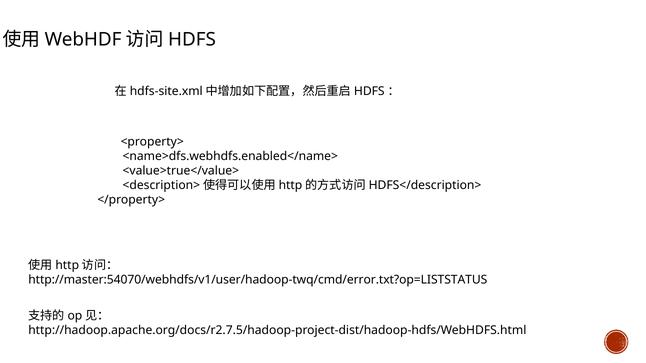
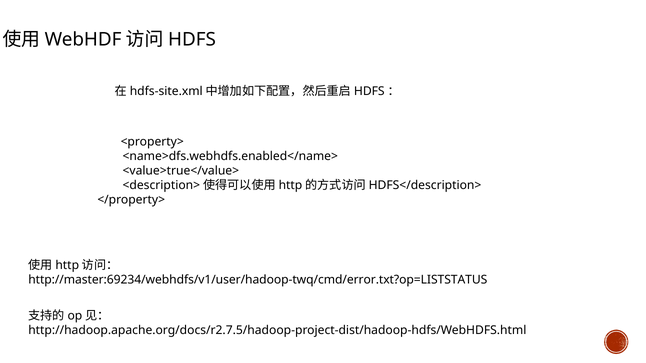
http://master:54070/webhdfs/v1/user/hadoop-twq/cmd/error.txt?op=LISTSTATUS: http://master:54070/webhdfs/v1/user/hadoop-twq/cmd/error.txt?op=LISTSTATUS -> http://master:69234/webhdfs/v1/user/hadoop-twq/cmd/error.txt?op=LISTSTATUS
